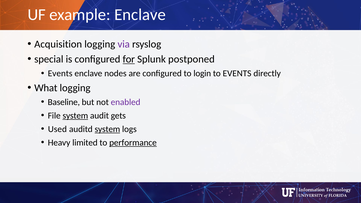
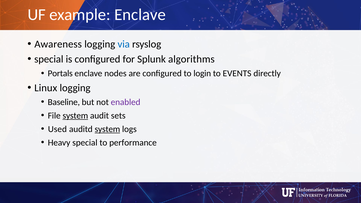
Acquisition: Acquisition -> Awareness
via colour: purple -> blue
for underline: present -> none
postponed: postponed -> algorithms
Events at (60, 74): Events -> Portals
What: What -> Linux
gets: gets -> sets
Heavy limited: limited -> special
performance underline: present -> none
